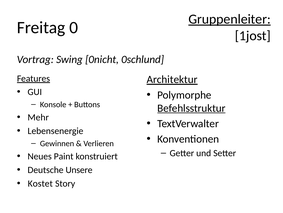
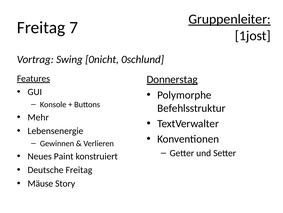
0: 0 -> 7
Architektur: Architektur -> Donnerstag
Befehlsstruktur underline: present -> none
Deutsche Unsere: Unsere -> Freitag
Kostet: Kostet -> Mäuse
